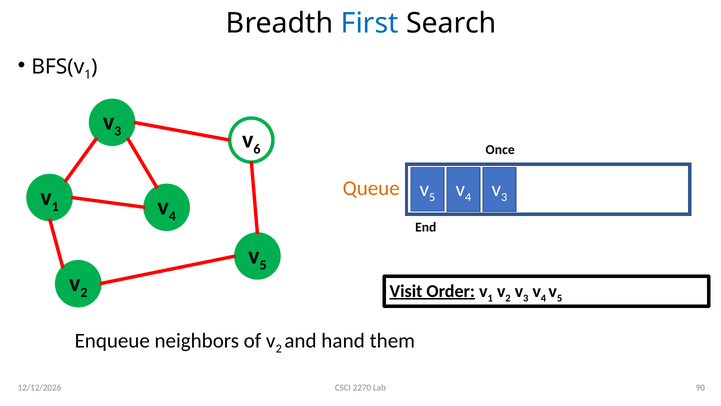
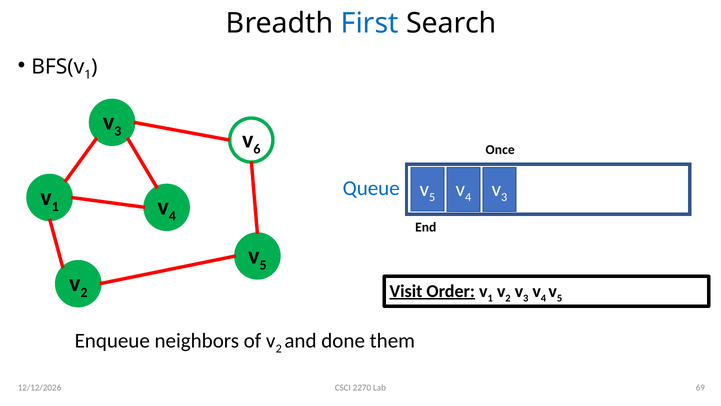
Queue colour: orange -> blue
hand: hand -> done
90: 90 -> 69
